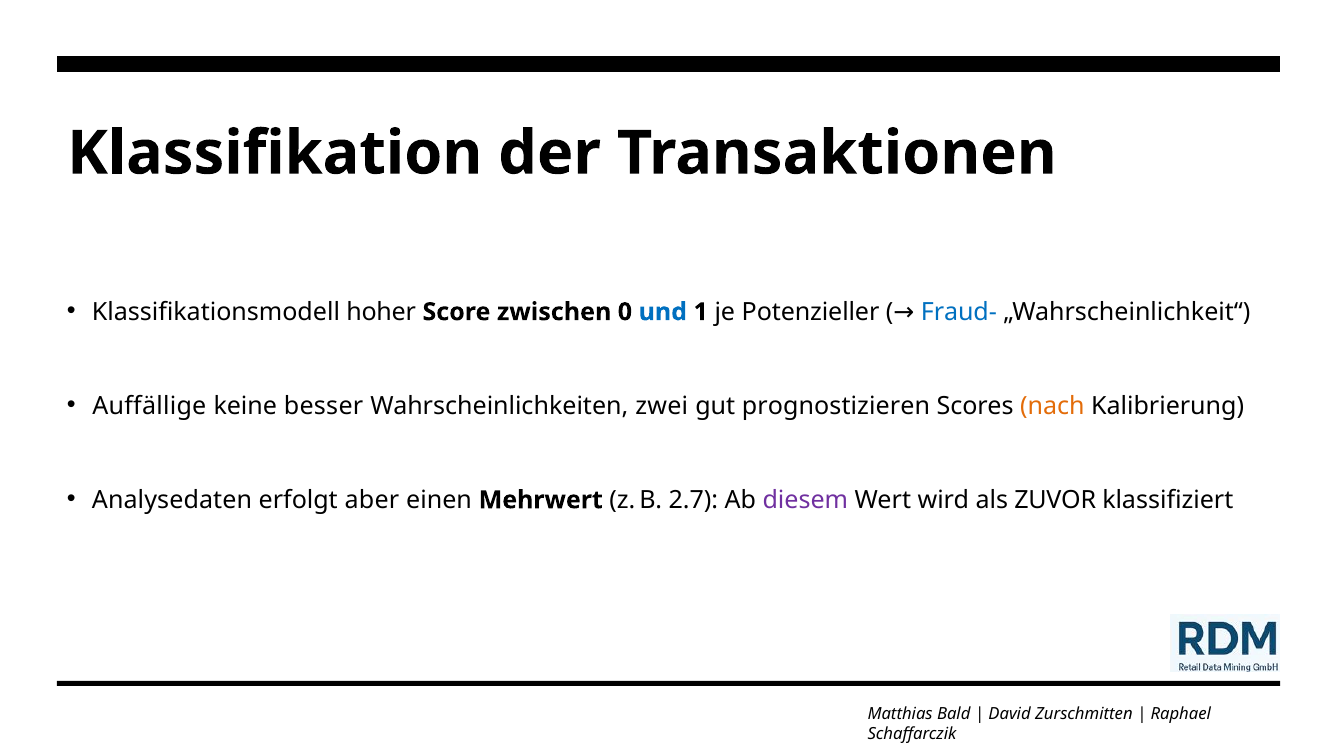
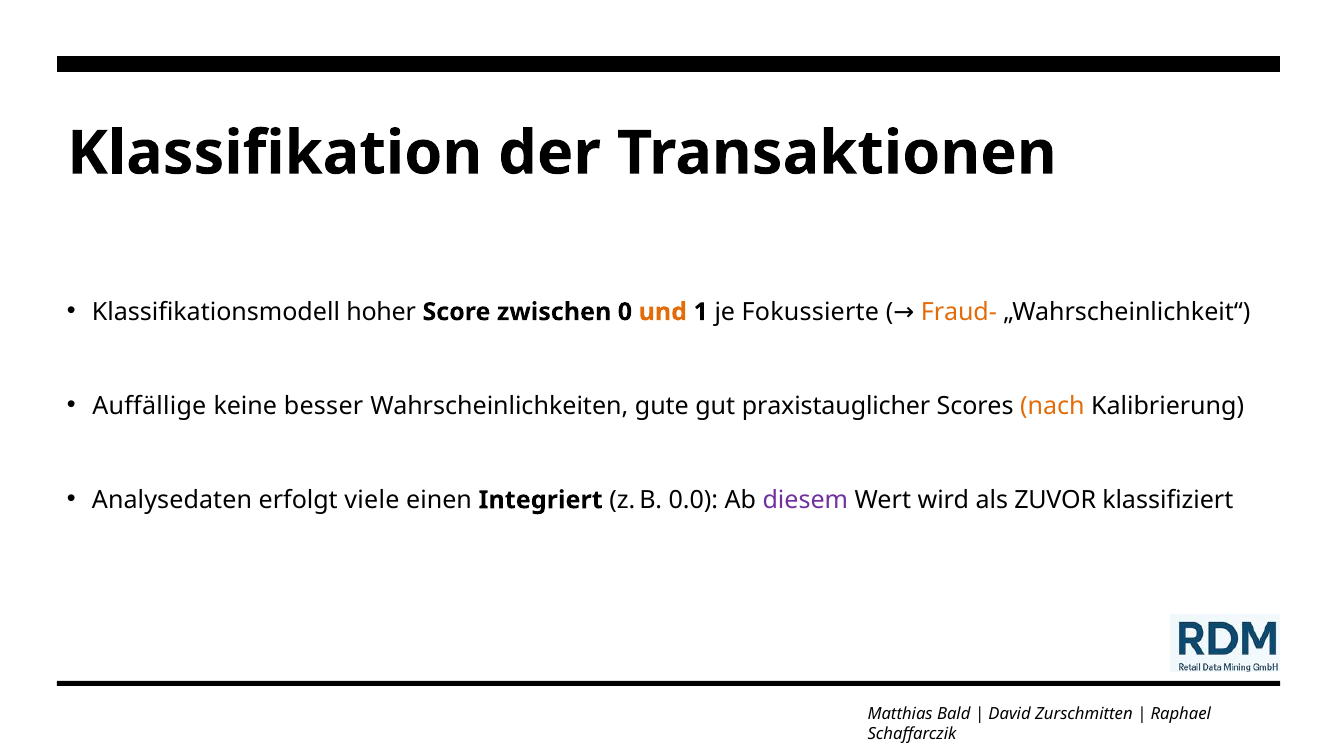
und colour: blue -> orange
Potenzieller: Potenzieller -> Fokussierte
Fraud- colour: blue -> orange
zwei: zwei -> gute
prognostizieren: prognostizieren -> praxistauglicher
aber: aber -> viele
Mehrwert: Mehrwert -> Integriert
2.7: 2.7 -> 0.0
